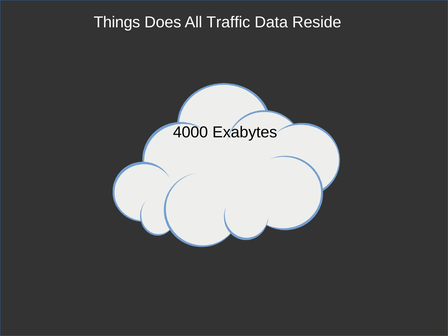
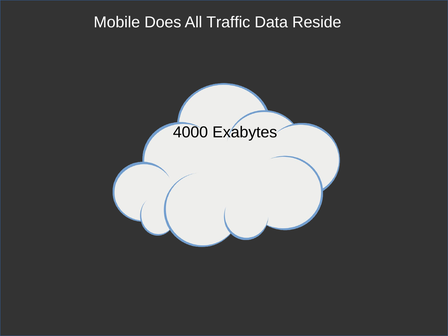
Things: Things -> Mobile
